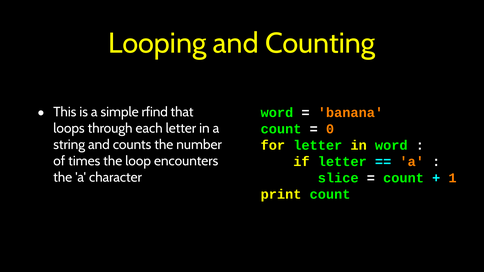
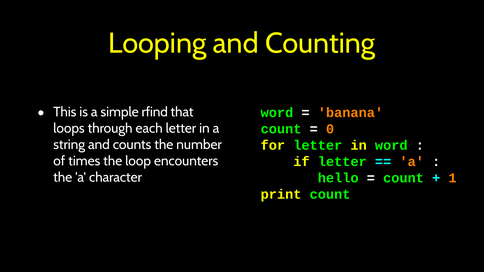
slice: slice -> hello
